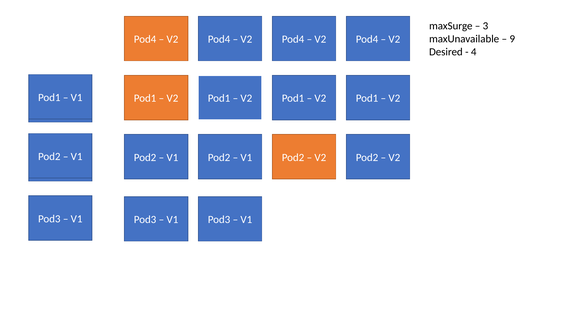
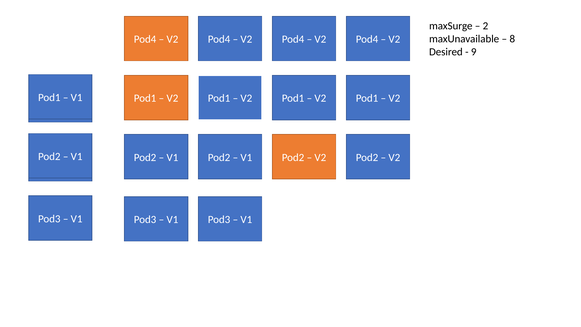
3: 3 -> 2
9: 9 -> 8
4: 4 -> 9
